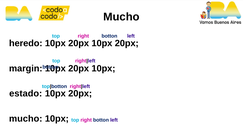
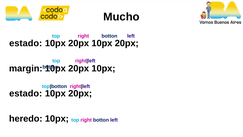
heredo at (26, 43): heredo -> estado
mucho at (26, 118): mucho -> heredo
